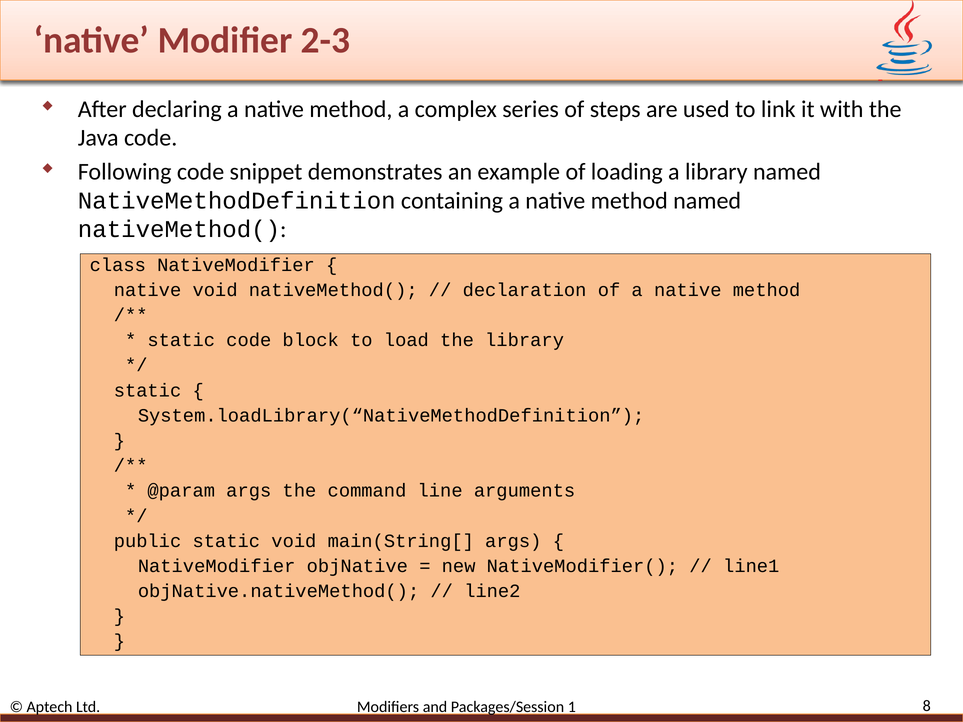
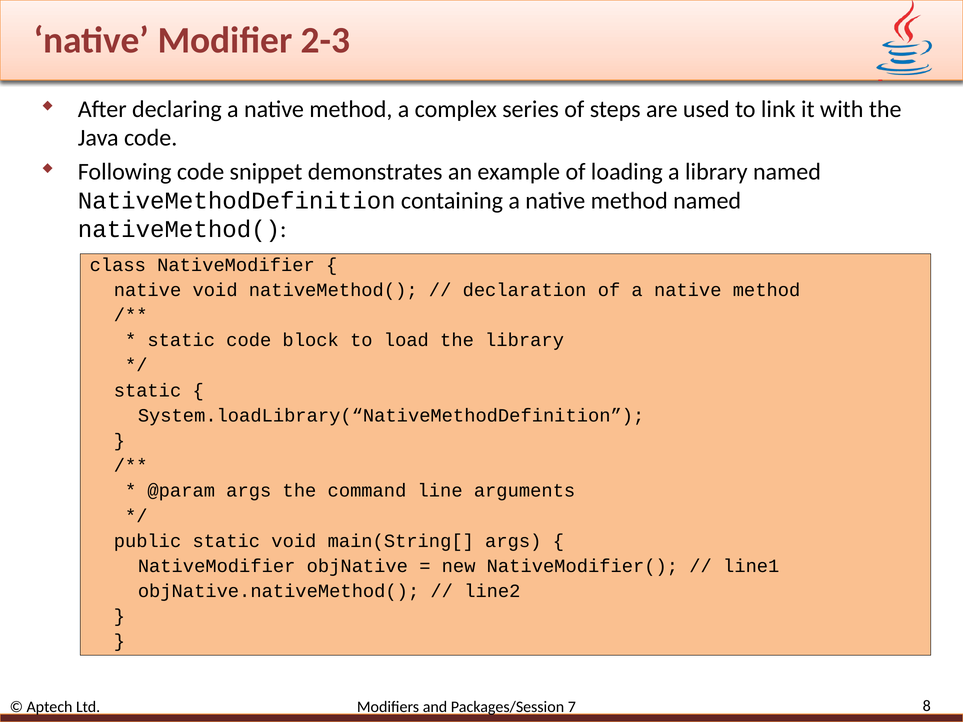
1: 1 -> 7
